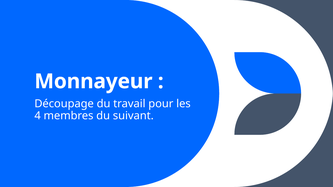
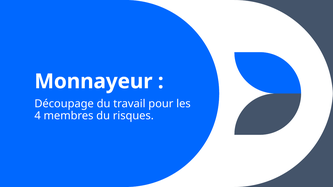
suivant: suivant -> risques
